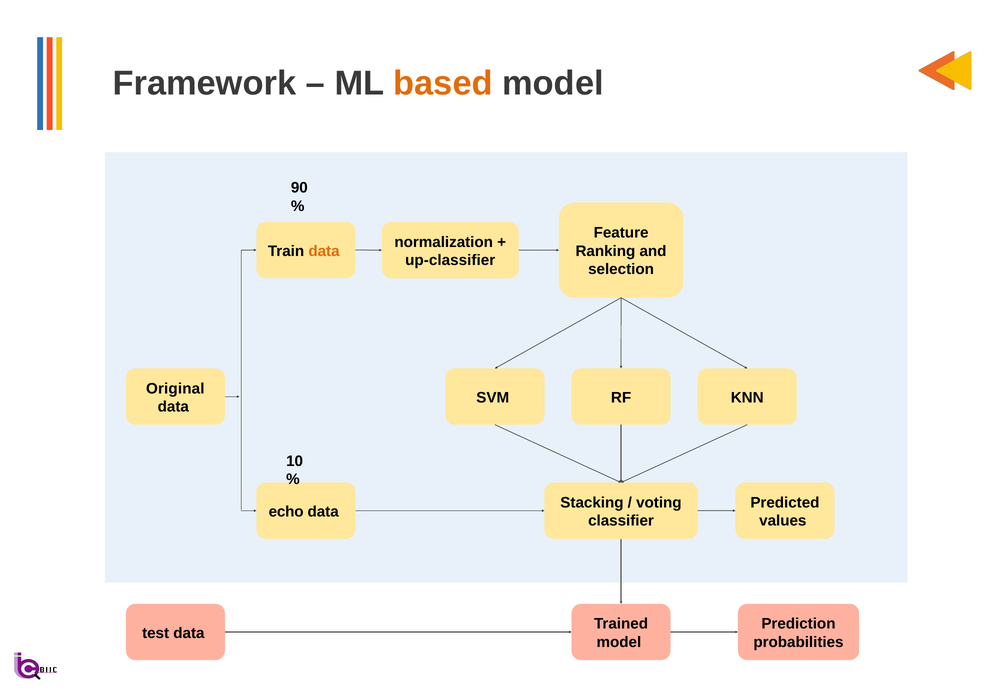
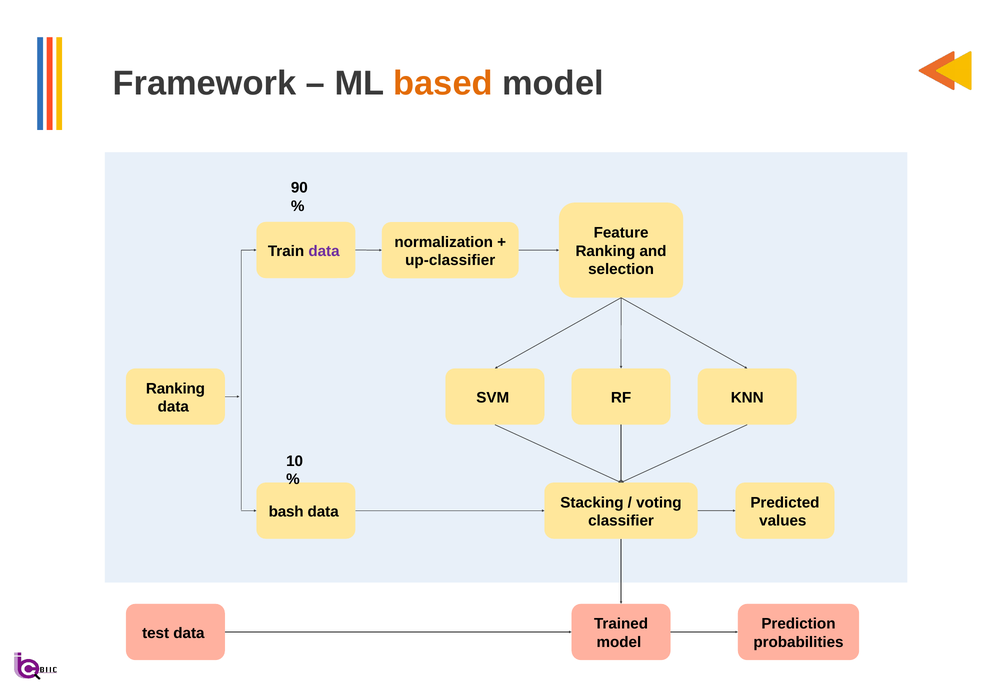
data at (324, 251) colour: orange -> purple
Original at (175, 388): Original -> Ranking
echo: echo -> bash
